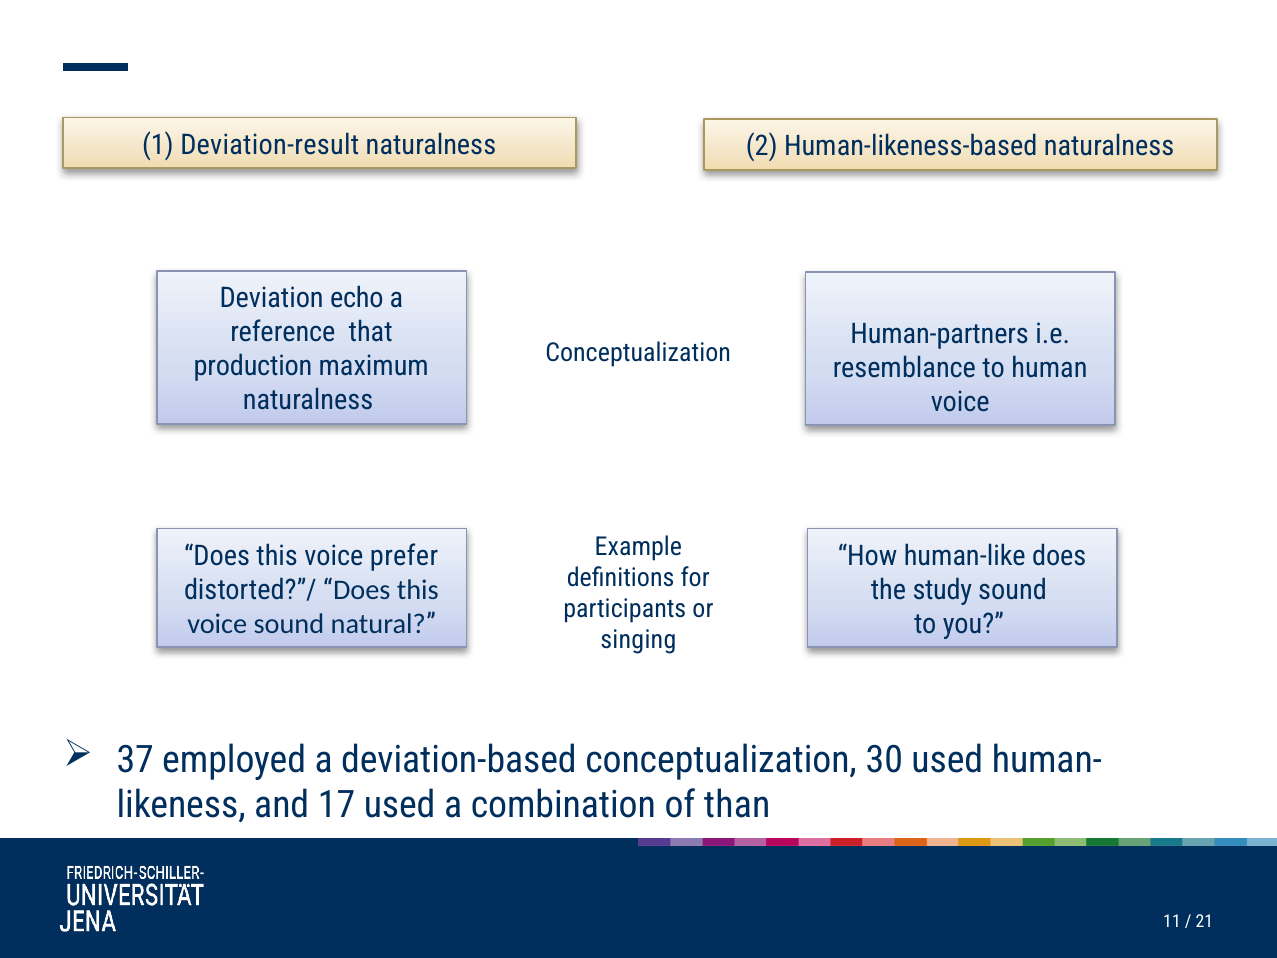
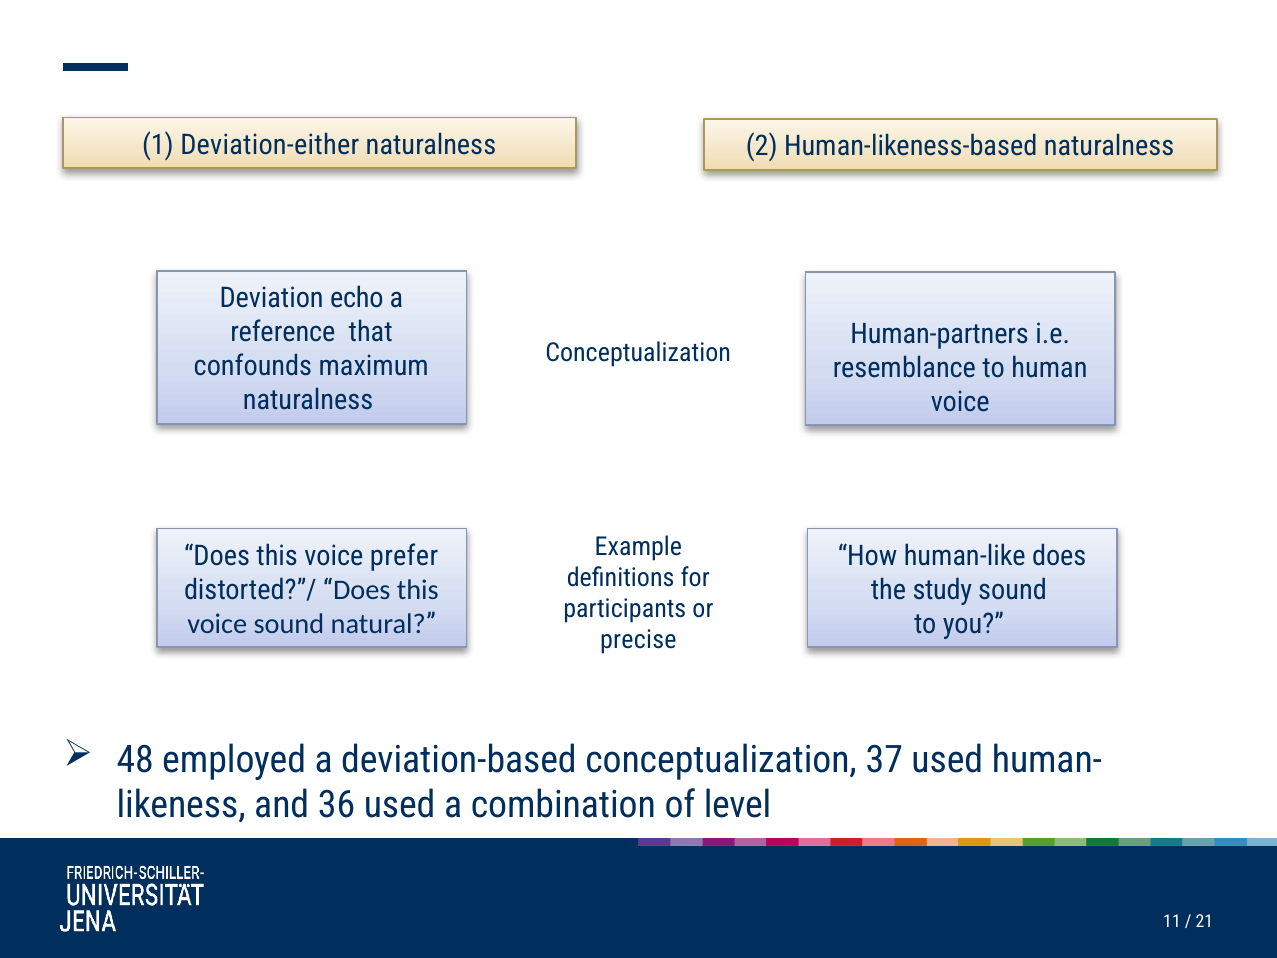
Deviation-result: Deviation-result -> Deviation-either
production: production -> confounds
singing: singing -> precise
37: 37 -> 48
30: 30 -> 37
17: 17 -> 36
than: than -> level
